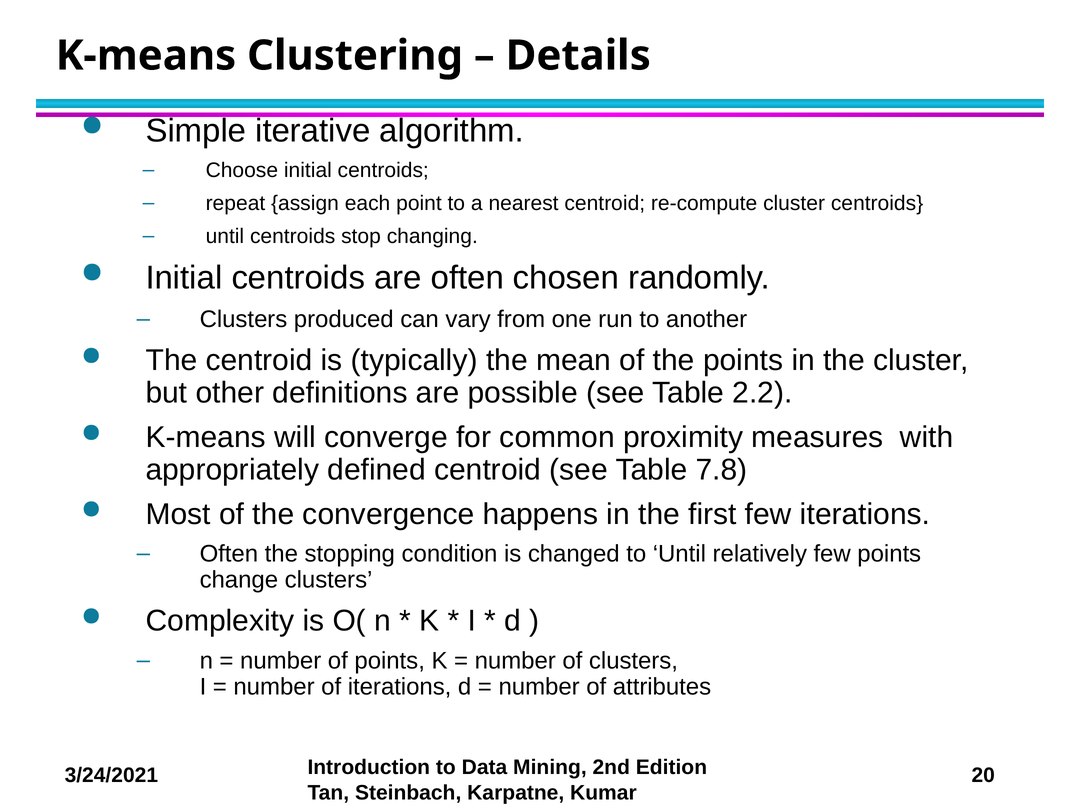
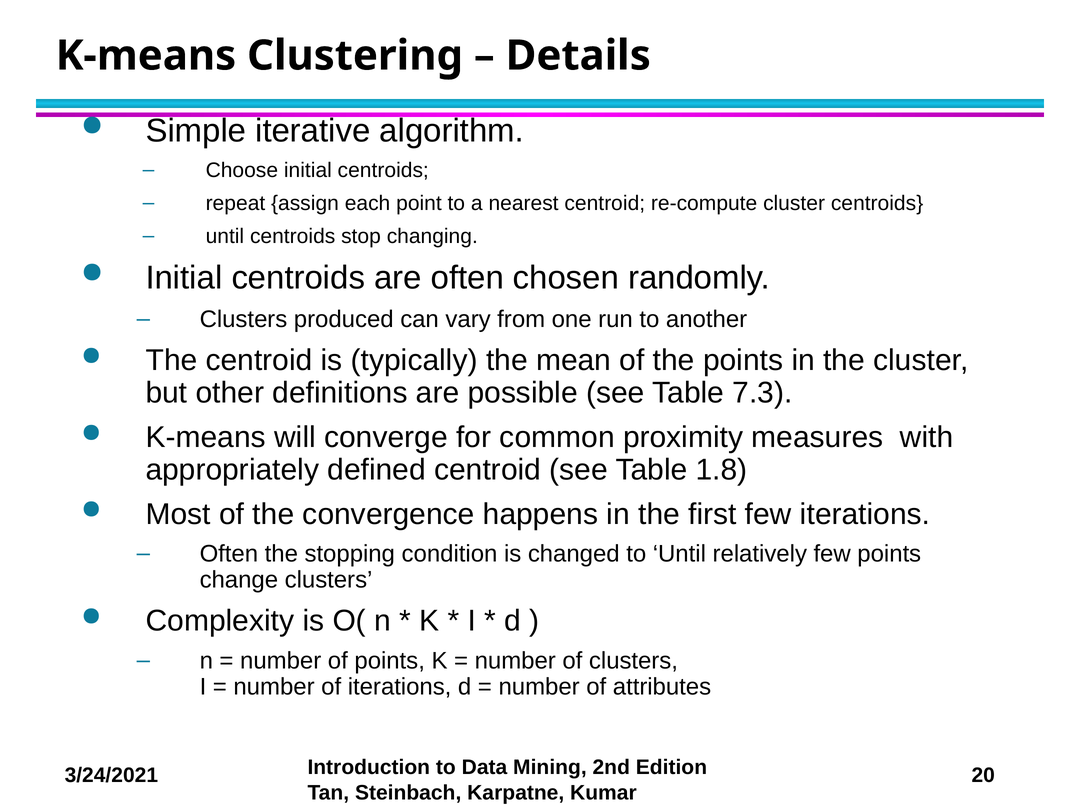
2.2: 2.2 -> 7.3
7.8: 7.8 -> 1.8
